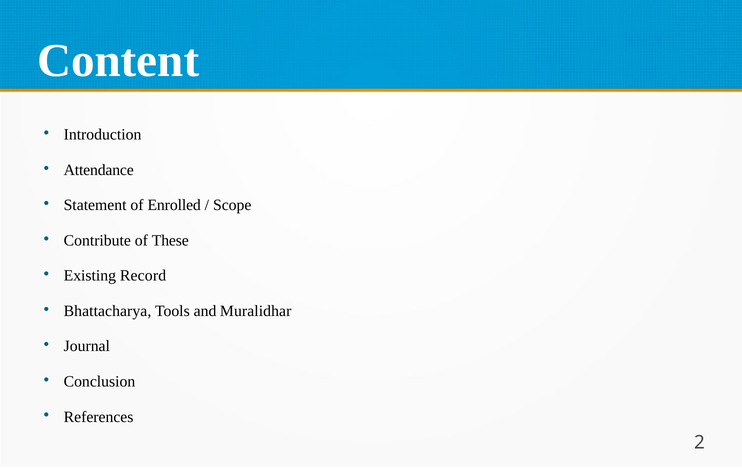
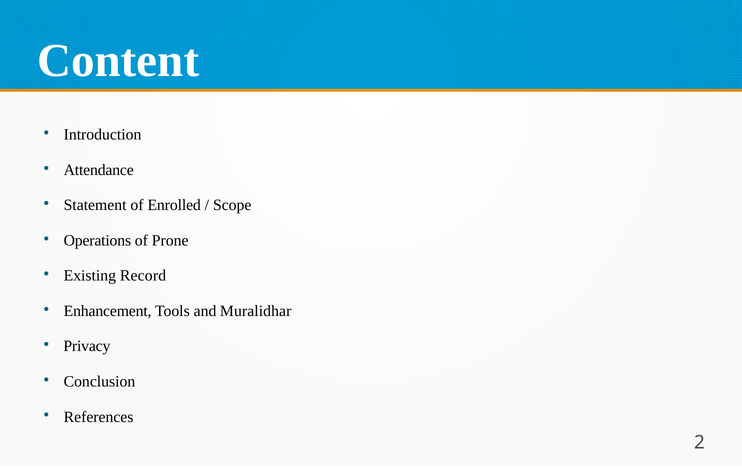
Contribute: Contribute -> Operations
These: These -> Prone
Bhattacharya: Bhattacharya -> Enhancement
Journal: Journal -> Privacy
